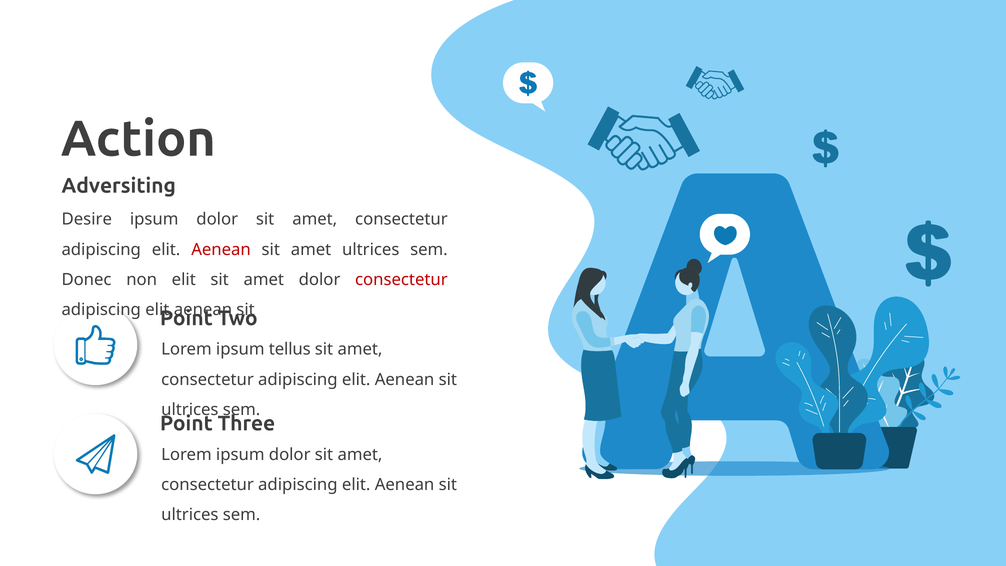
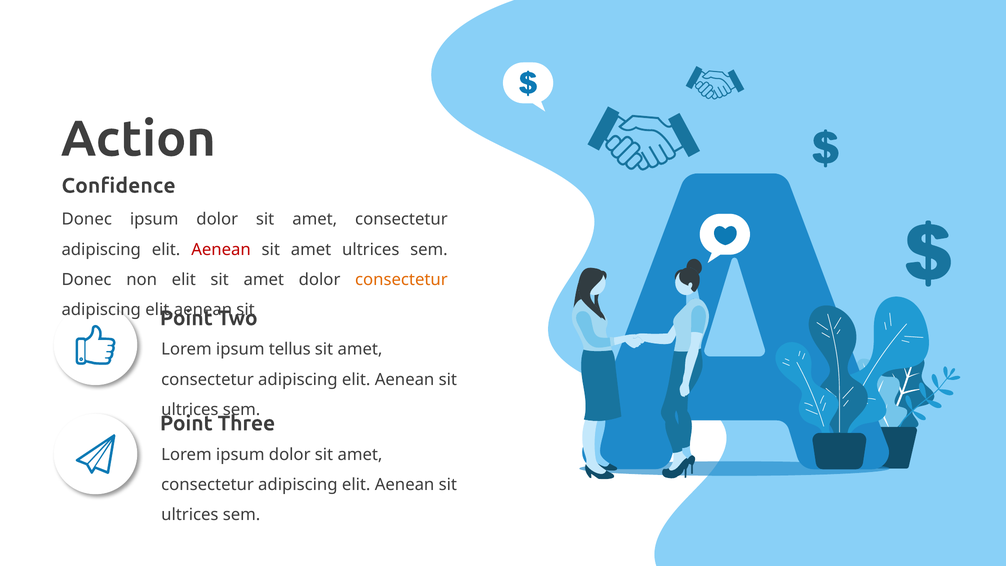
Adversiting: Adversiting -> Confidence
Desire at (87, 219): Desire -> Donec
consectetur at (401, 280) colour: red -> orange
